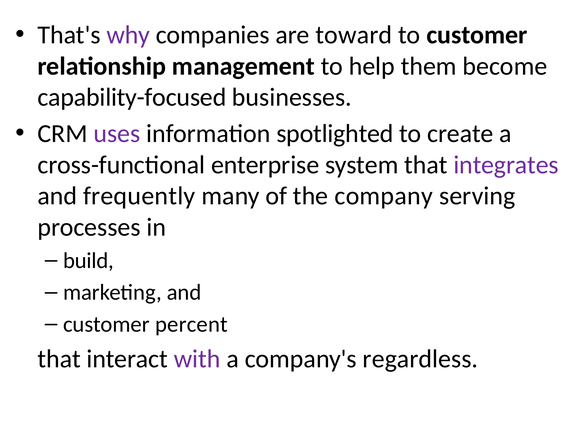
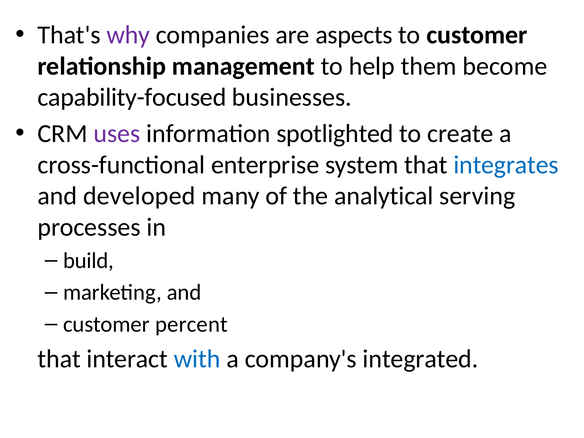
toward: toward -> aspects
integrates colour: purple -> blue
frequently: frequently -> developed
company: company -> analytical
with colour: purple -> blue
regardless: regardless -> integrated
